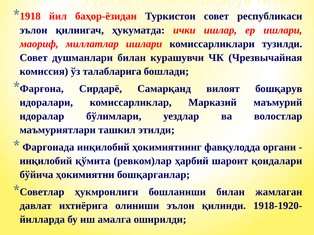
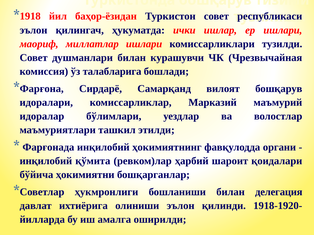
жамлаган: жамлаган -> делегация
